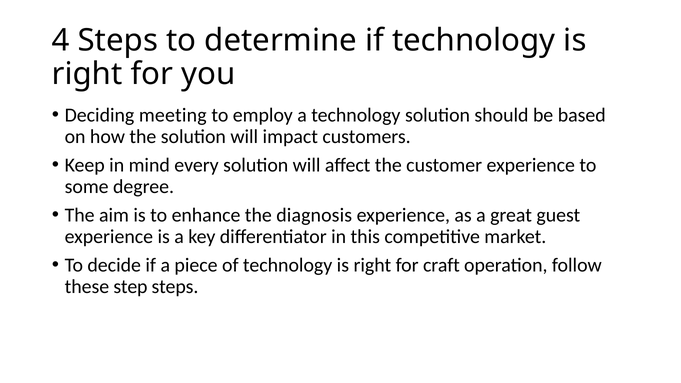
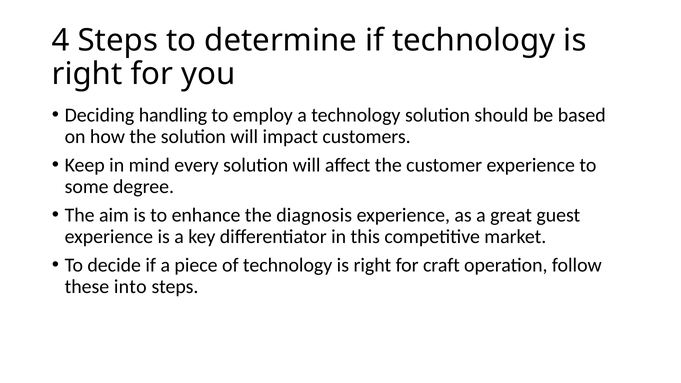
meeting: meeting -> handling
step: step -> into
